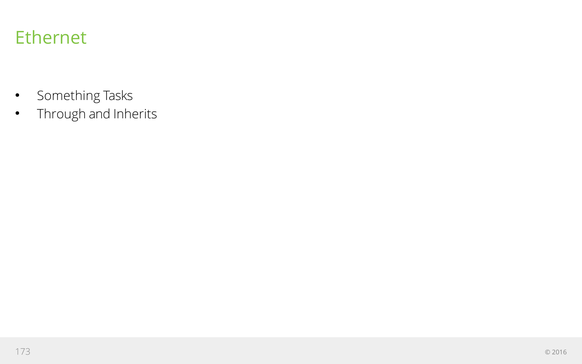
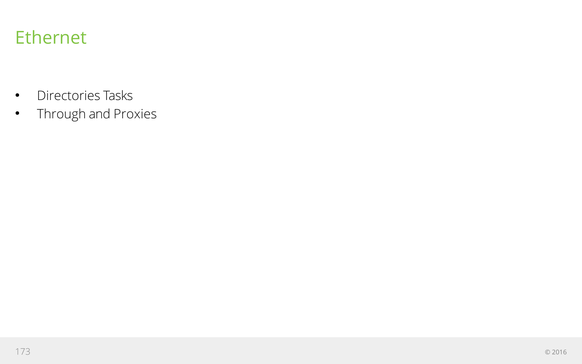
Something: Something -> Directories
Inherits: Inherits -> Proxies
